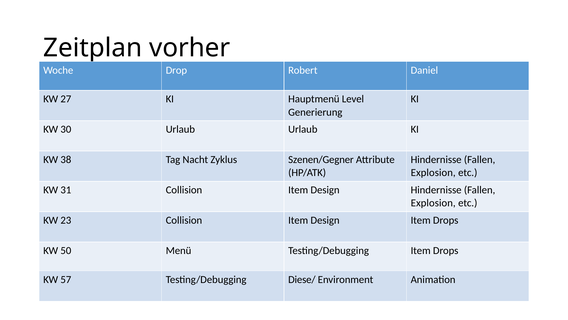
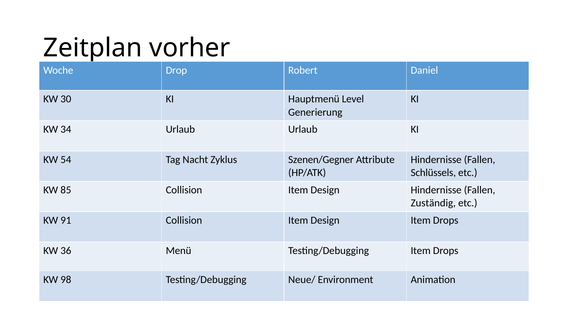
27: 27 -> 30
30: 30 -> 34
38: 38 -> 54
Explosion at (433, 173): Explosion -> Schlüssels
31: 31 -> 85
Explosion at (433, 203): Explosion -> Zuständig
23: 23 -> 91
50: 50 -> 36
57: 57 -> 98
Diese/: Diese/ -> Neue/
